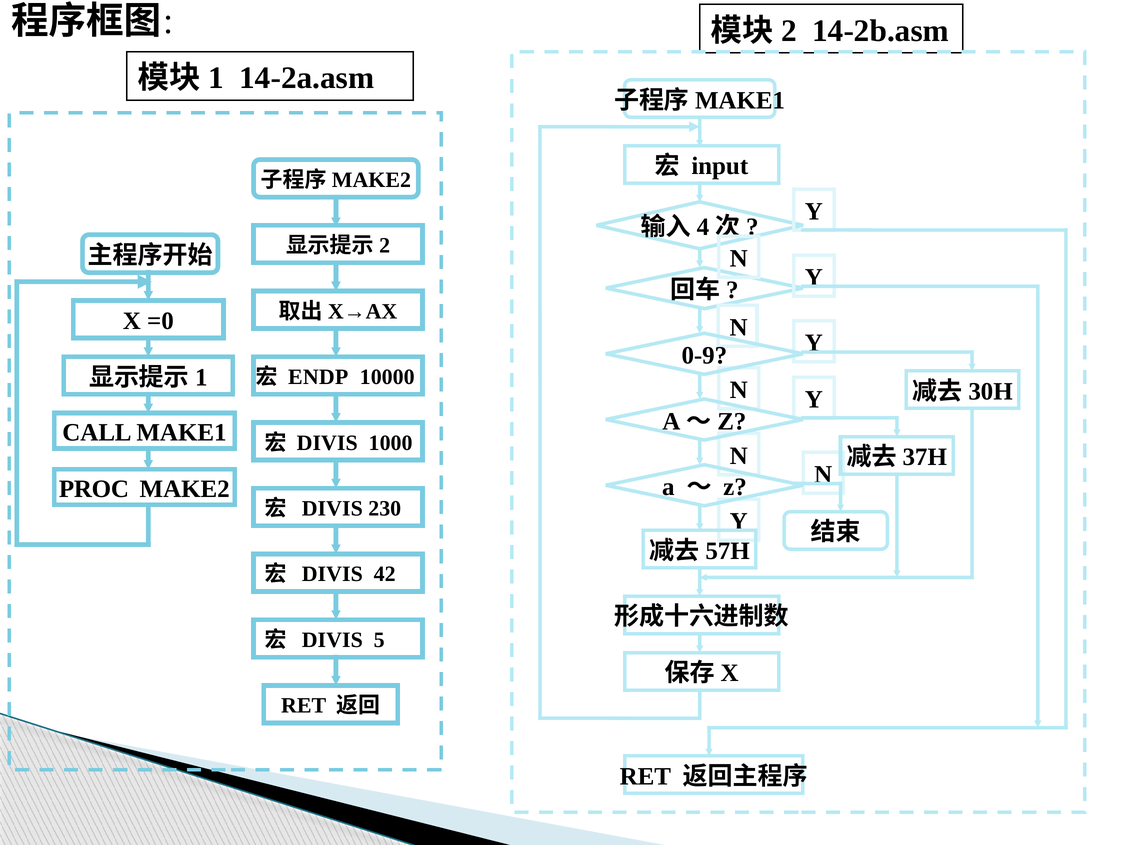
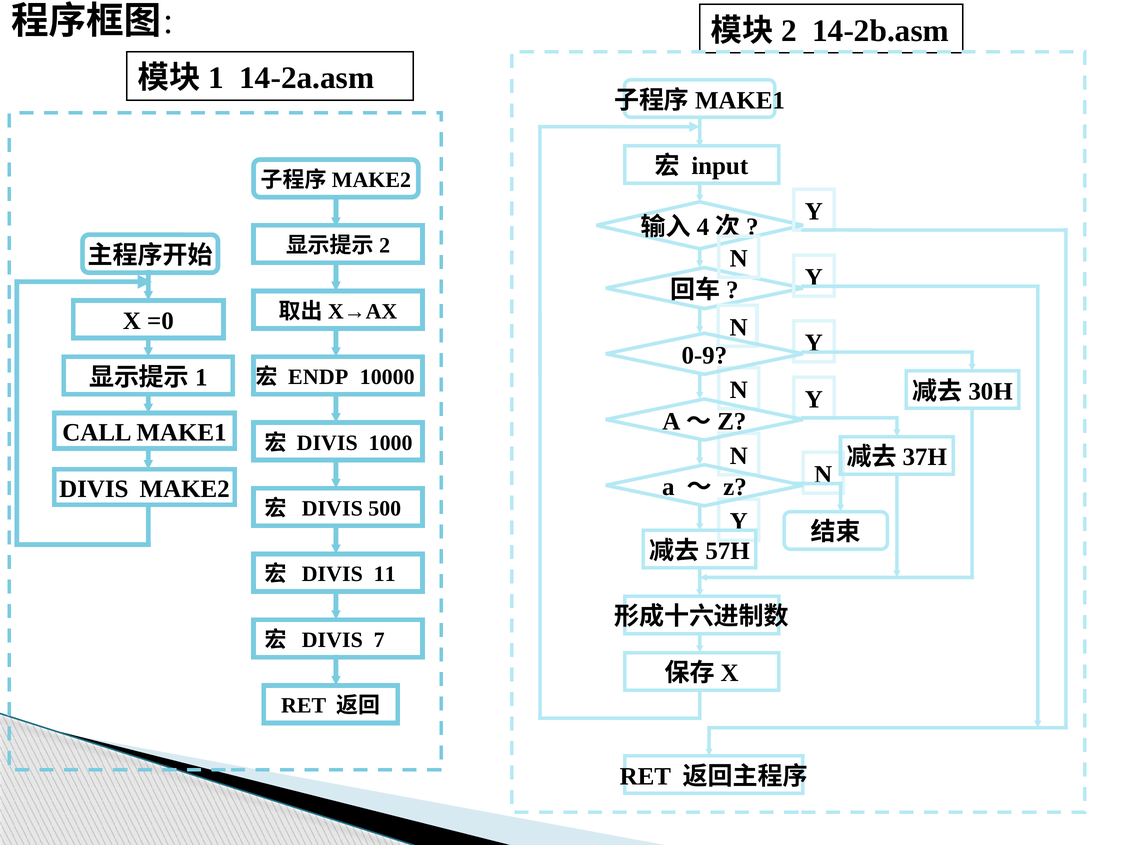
PROC at (94, 489): PROC -> DIVIS
230: 230 -> 500
42: 42 -> 11
5: 5 -> 7
